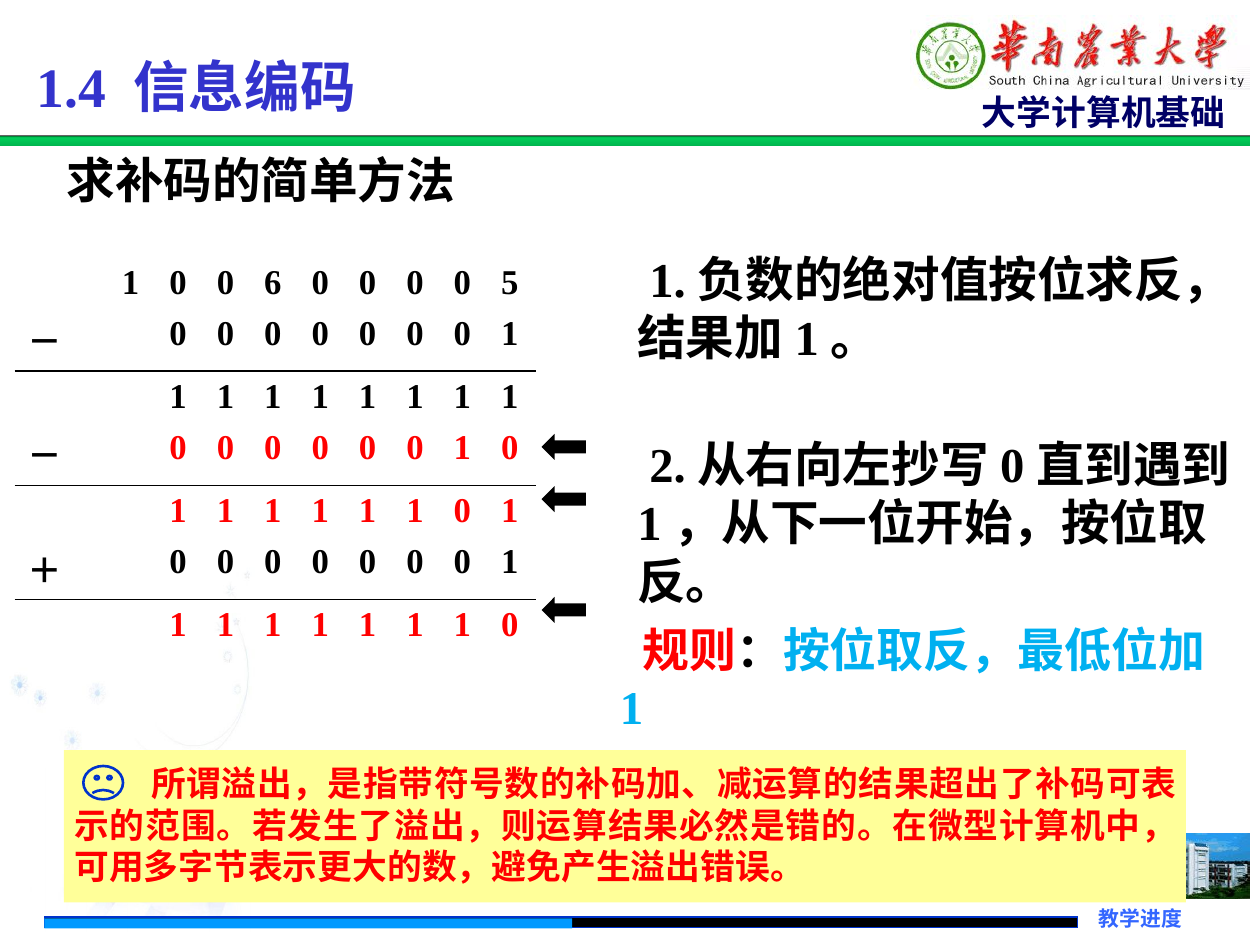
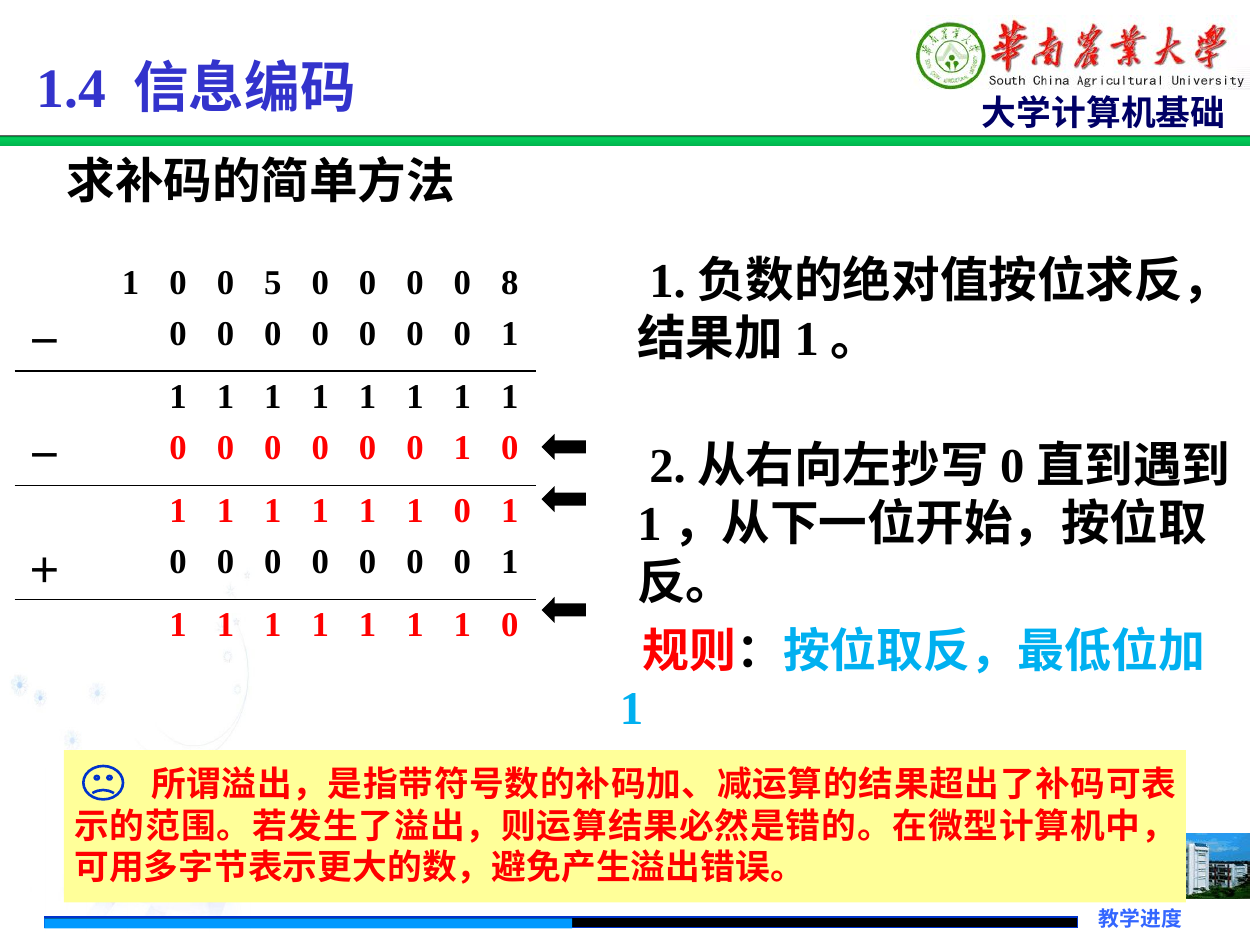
6: 6 -> 5
5: 5 -> 8
